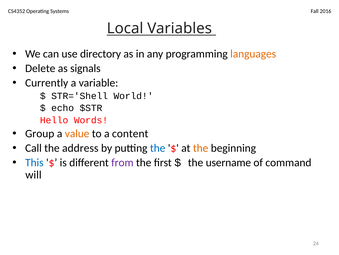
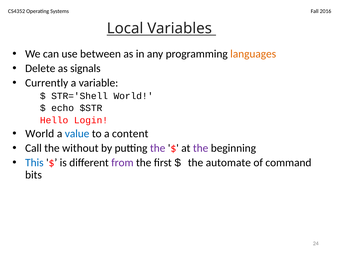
directory: directory -> between
Words: Words -> Login
Group at (40, 133): Group -> World
value colour: orange -> blue
address: address -> without
the at (158, 148) colour: blue -> purple
the at (201, 148) colour: orange -> purple
username: username -> automate
will: will -> bits
